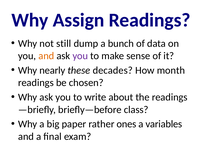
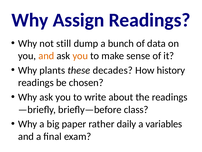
you at (80, 56) colour: purple -> orange
nearly: nearly -> plants
month: month -> history
ones: ones -> daily
